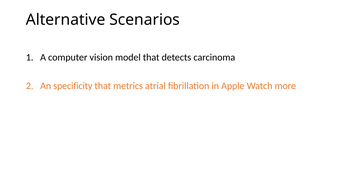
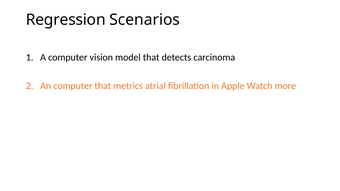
Alternative: Alternative -> Regression
An specificity: specificity -> computer
